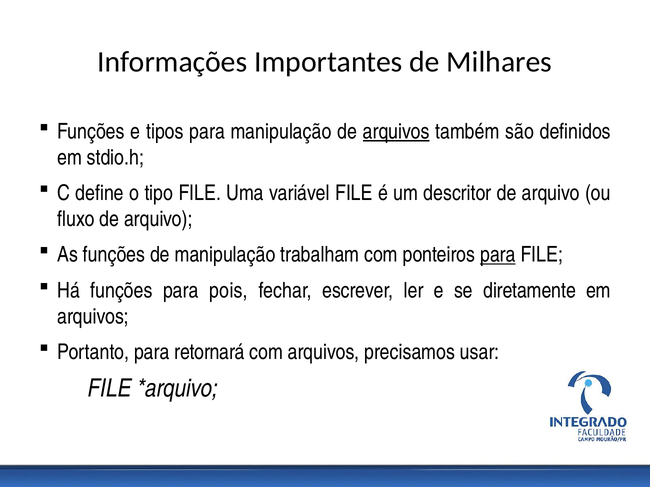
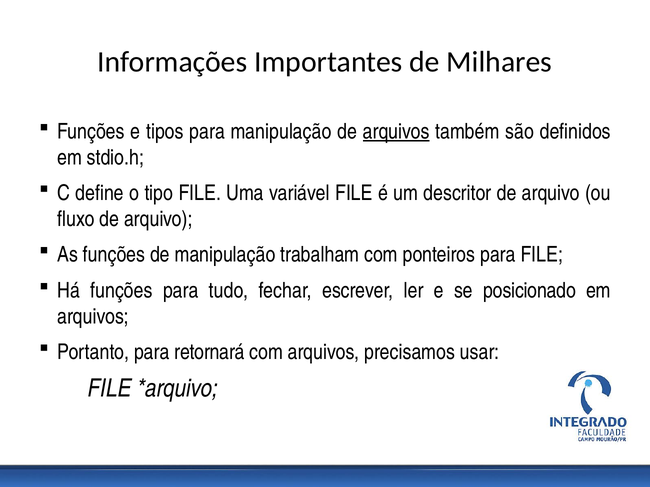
para at (498, 255) underline: present -> none
pois: pois -> tudo
diretamente: diretamente -> posicionado
